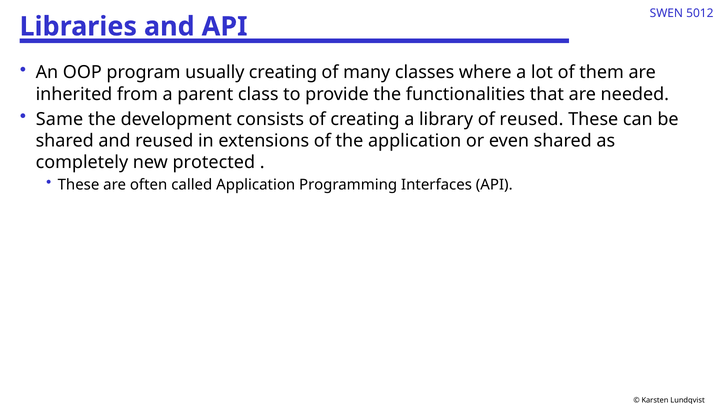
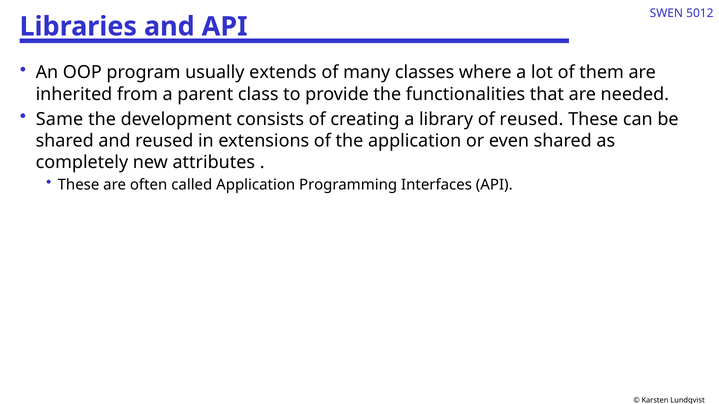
usually creating: creating -> extends
protected: protected -> attributes
